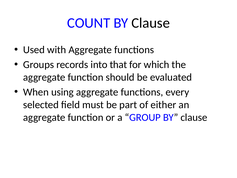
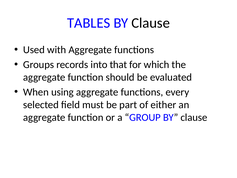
COUNT: COUNT -> TABLES
